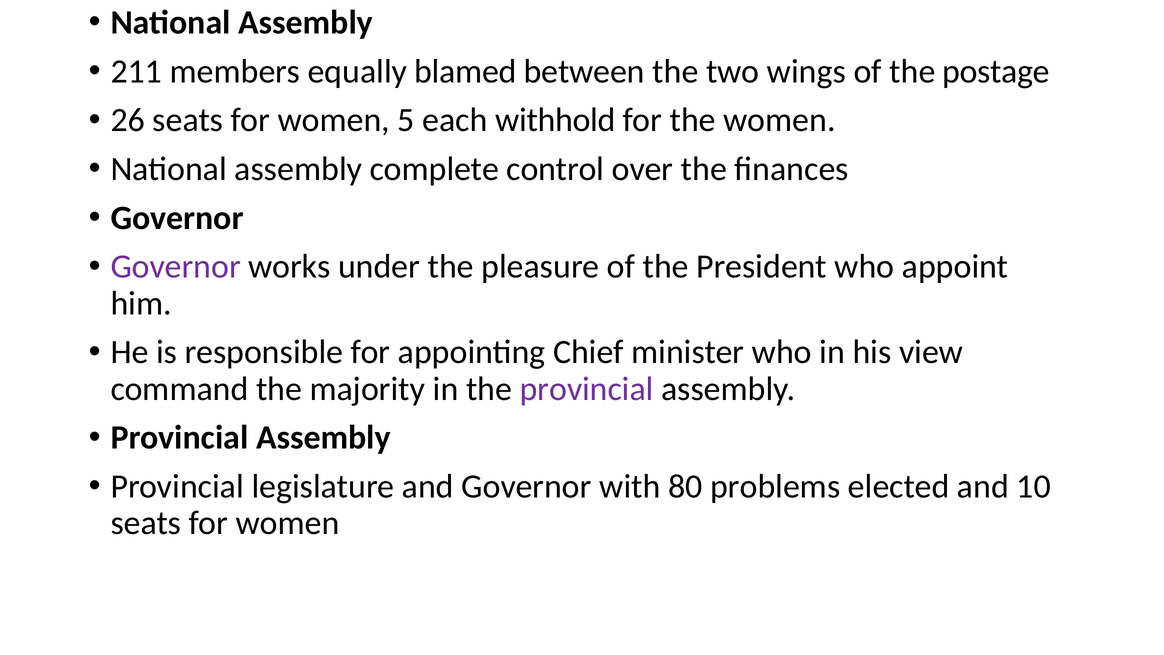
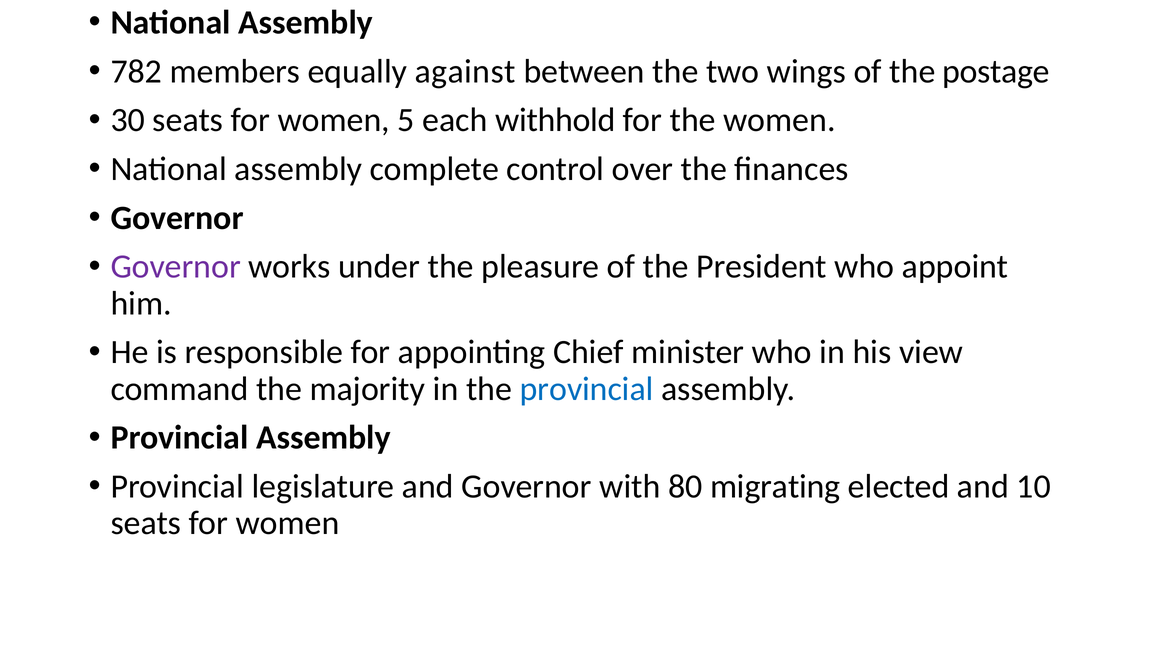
211: 211 -> 782
blamed: blamed -> against
26: 26 -> 30
provincial at (587, 389) colour: purple -> blue
problems: problems -> migrating
